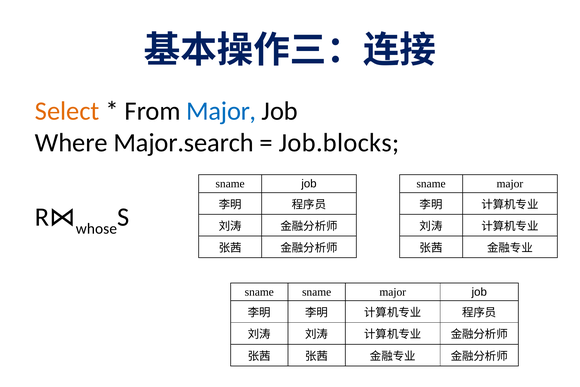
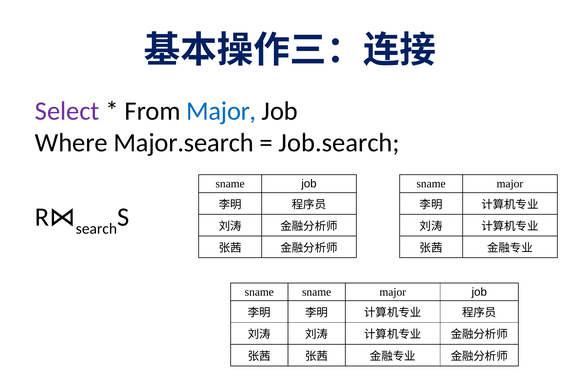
Select colour: orange -> purple
Job.blocks: Job.blocks -> Job.search
whose: whose -> search
